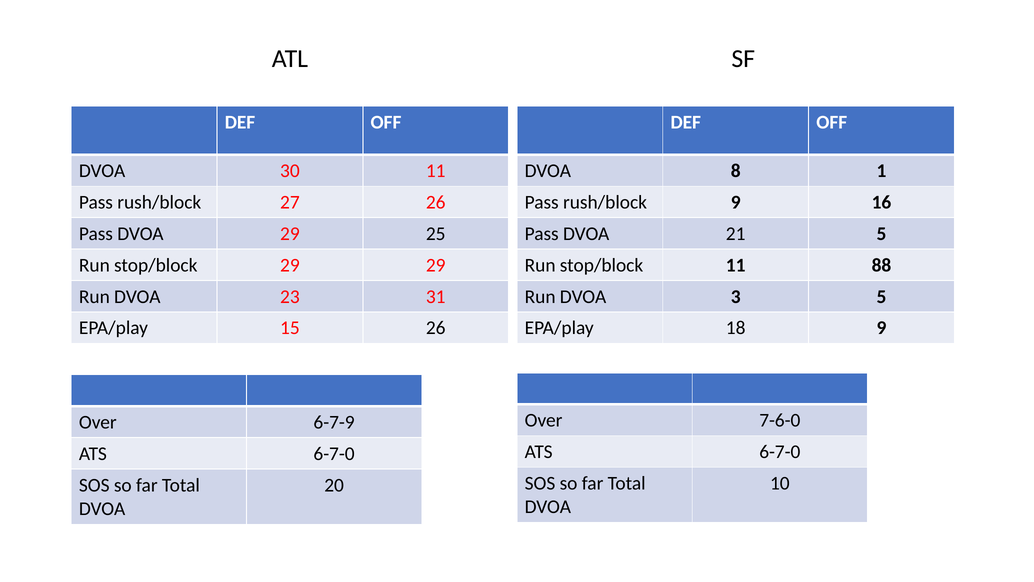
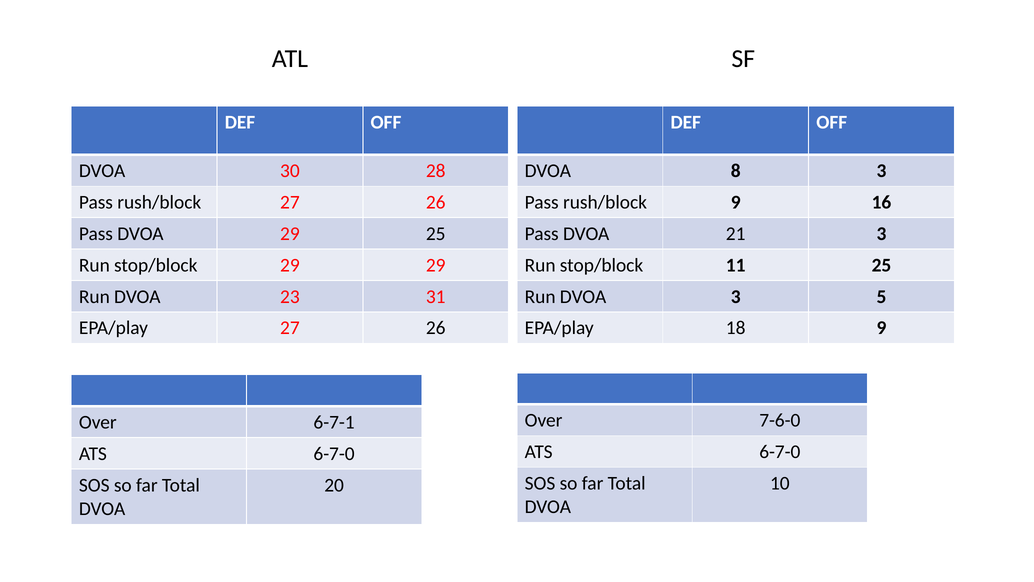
30 11: 11 -> 28
8 1: 1 -> 3
21 5: 5 -> 3
11 88: 88 -> 25
EPA/play 15: 15 -> 27
6-7-9: 6-7-9 -> 6-7-1
